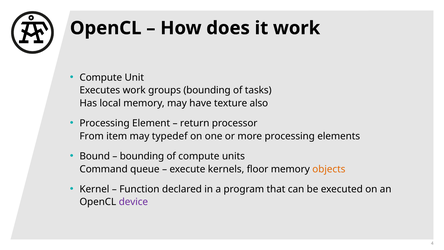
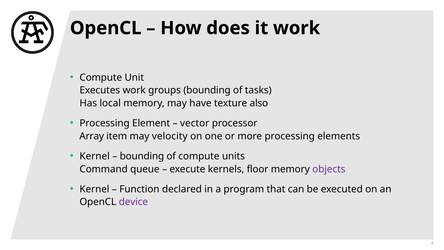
return: return -> vector
From: From -> Array
typedef: typedef -> velocity
Bound at (95, 156): Bound -> Kernel
objects colour: orange -> purple
